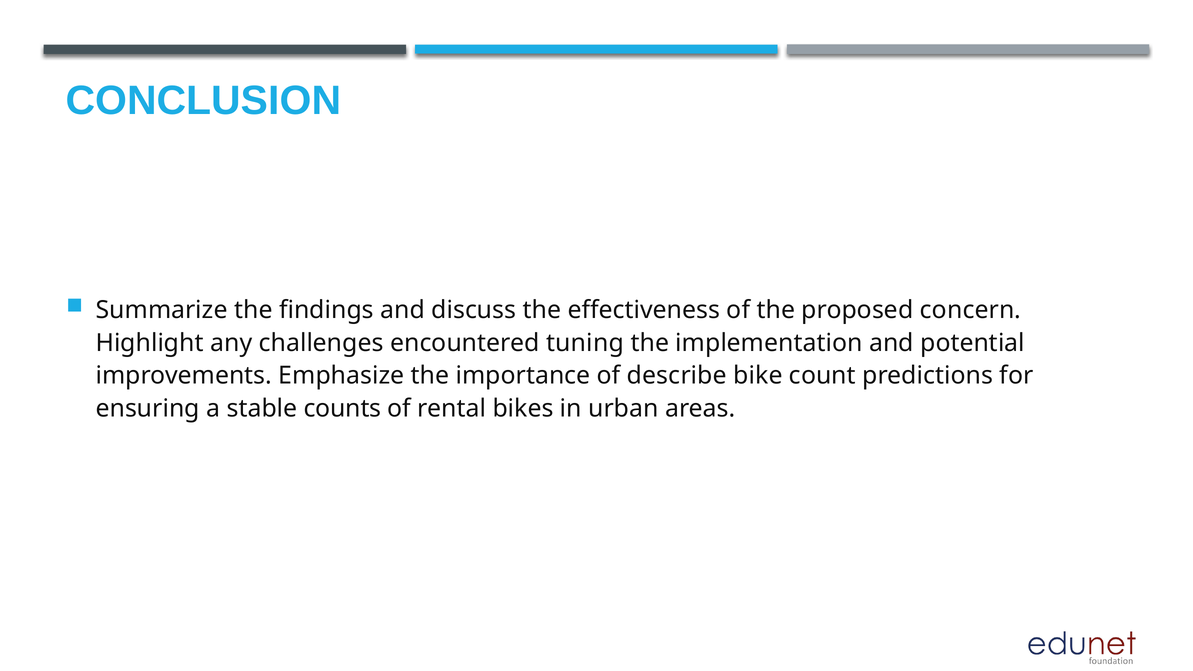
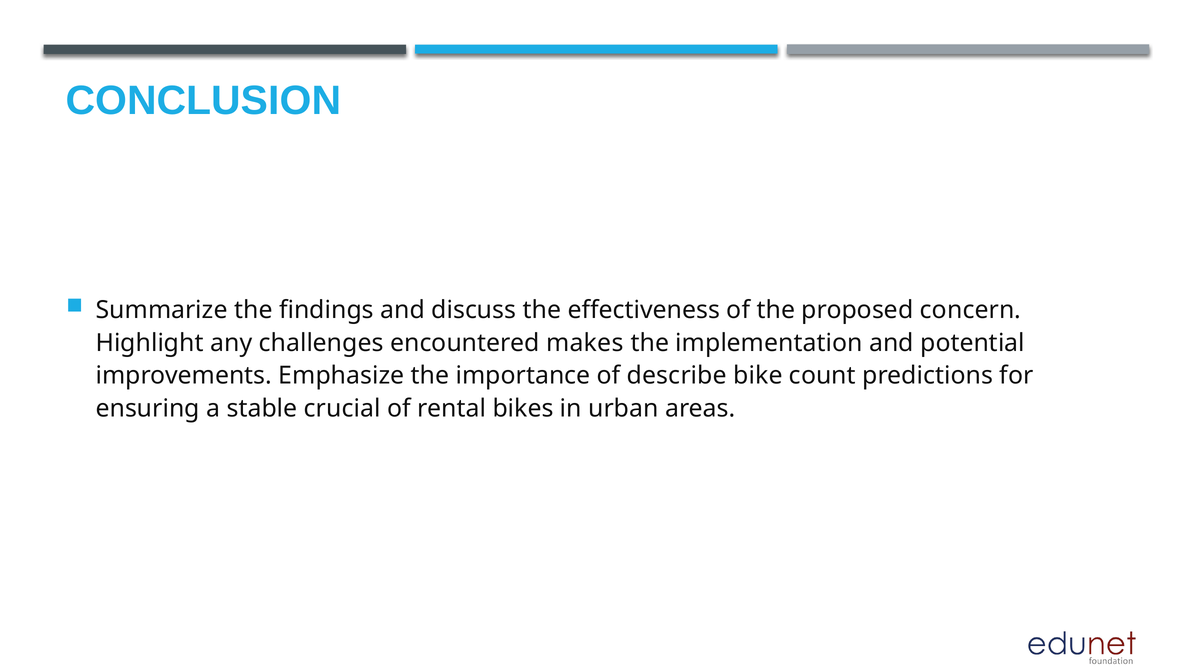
tuning: tuning -> makes
counts: counts -> crucial
